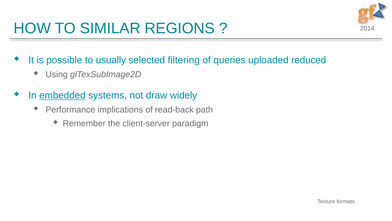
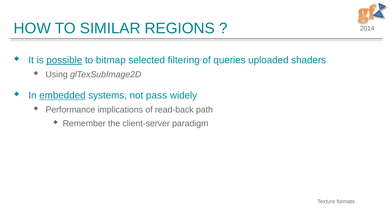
possible underline: none -> present
usually: usually -> bitmap
reduced: reduced -> shaders
draw: draw -> pass
